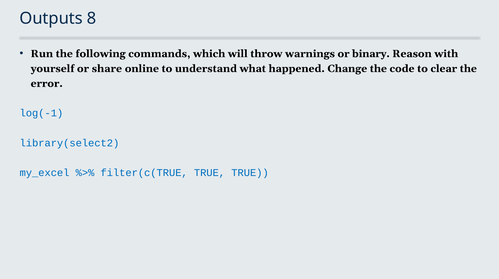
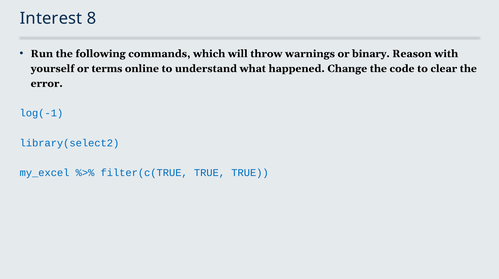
Outputs: Outputs -> Interest
share: share -> terms
